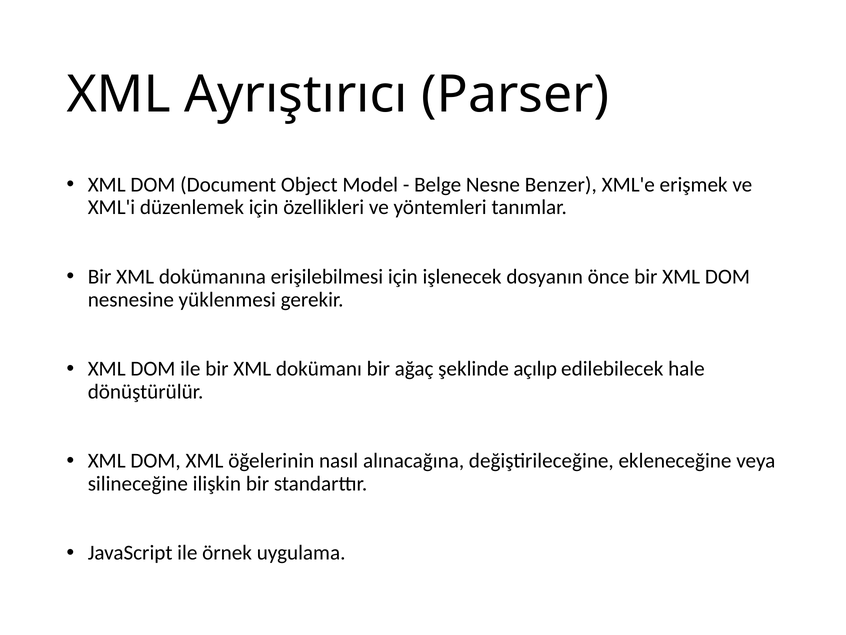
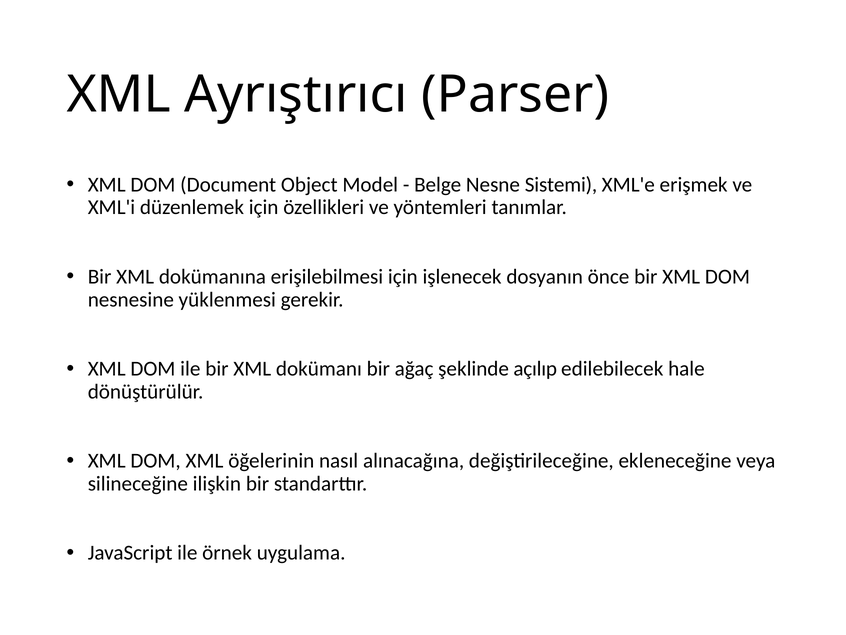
Benzer: Benzer -> Sistemi
